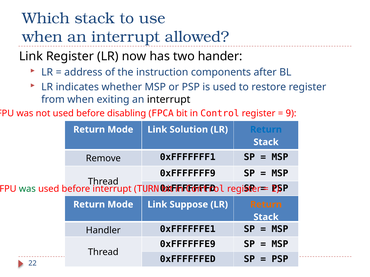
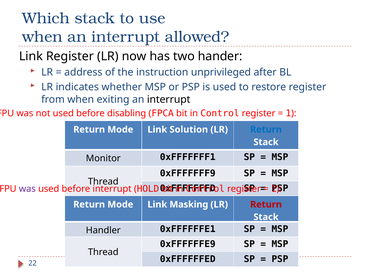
components: components -> unprivileged
9 at (288, 114): 9 -> 1
Remove: Remove -> Monitor
was at (27, 189) colour: green -> purple
TURN: TURN -> HOLD
Suppose: Suppose -> Masking
Return at (266, 205) colour: orange -> red
